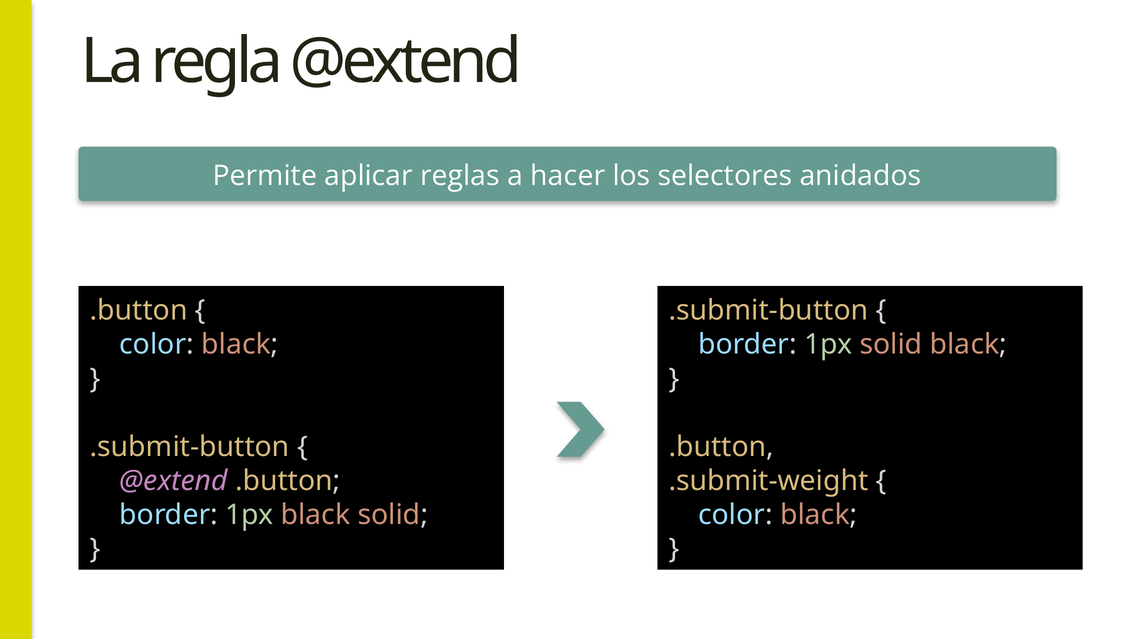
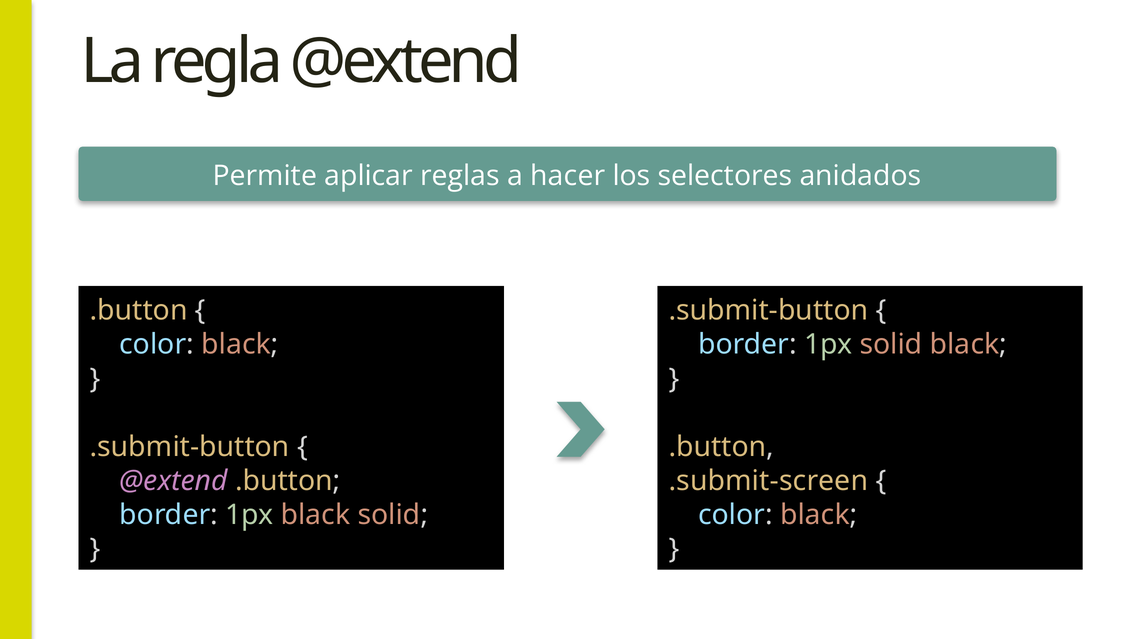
.submit-weight: .submit-weight -> .submit-screen
